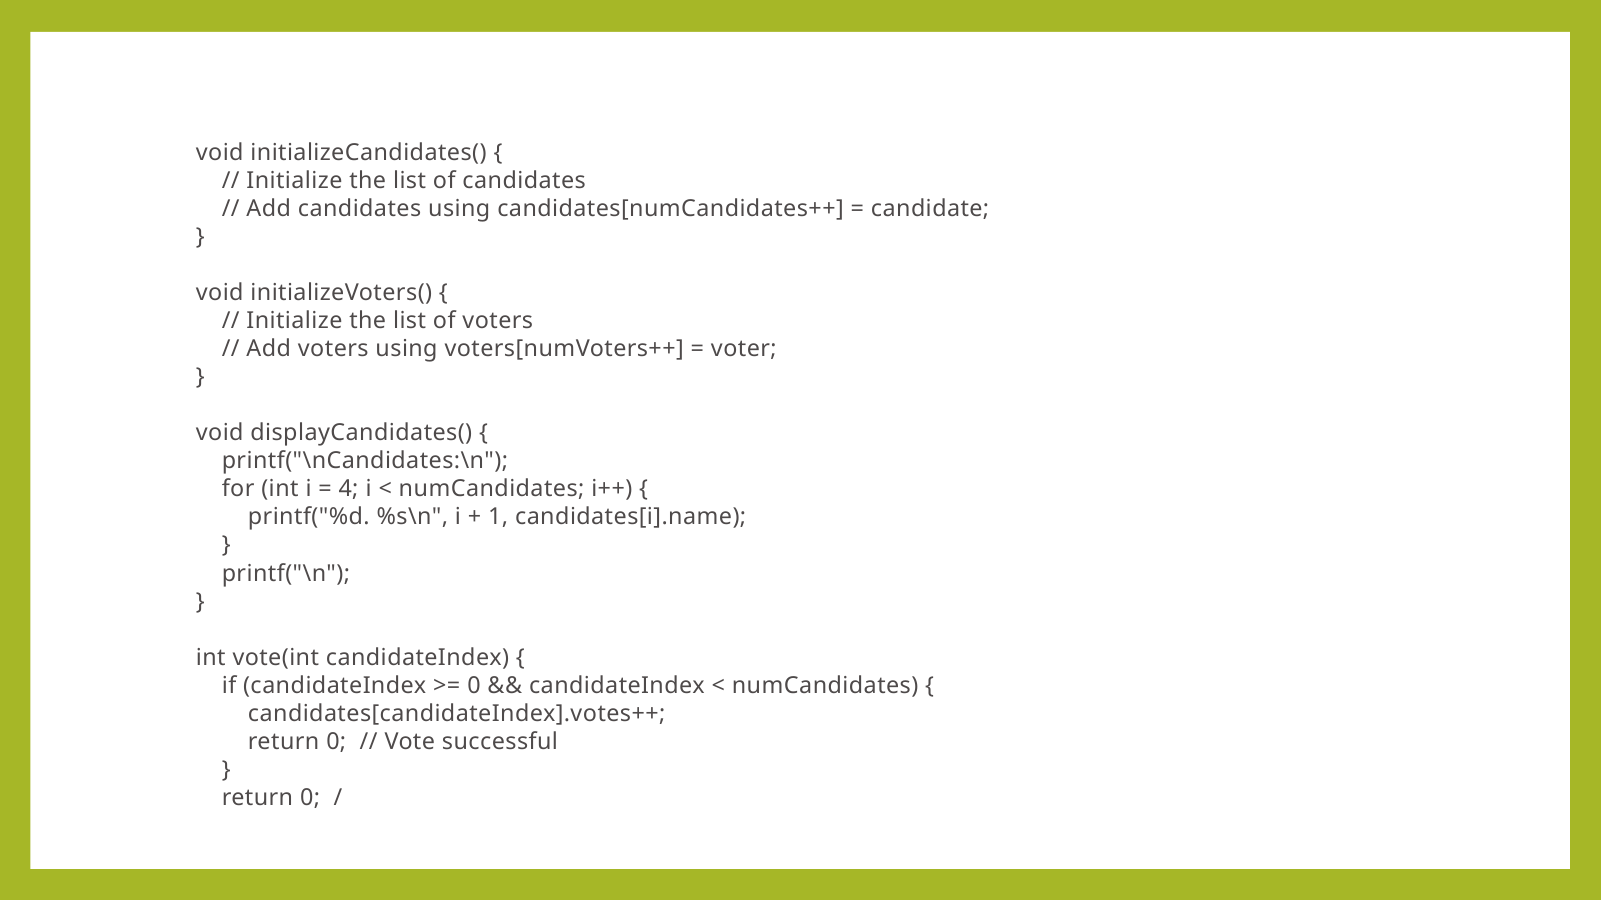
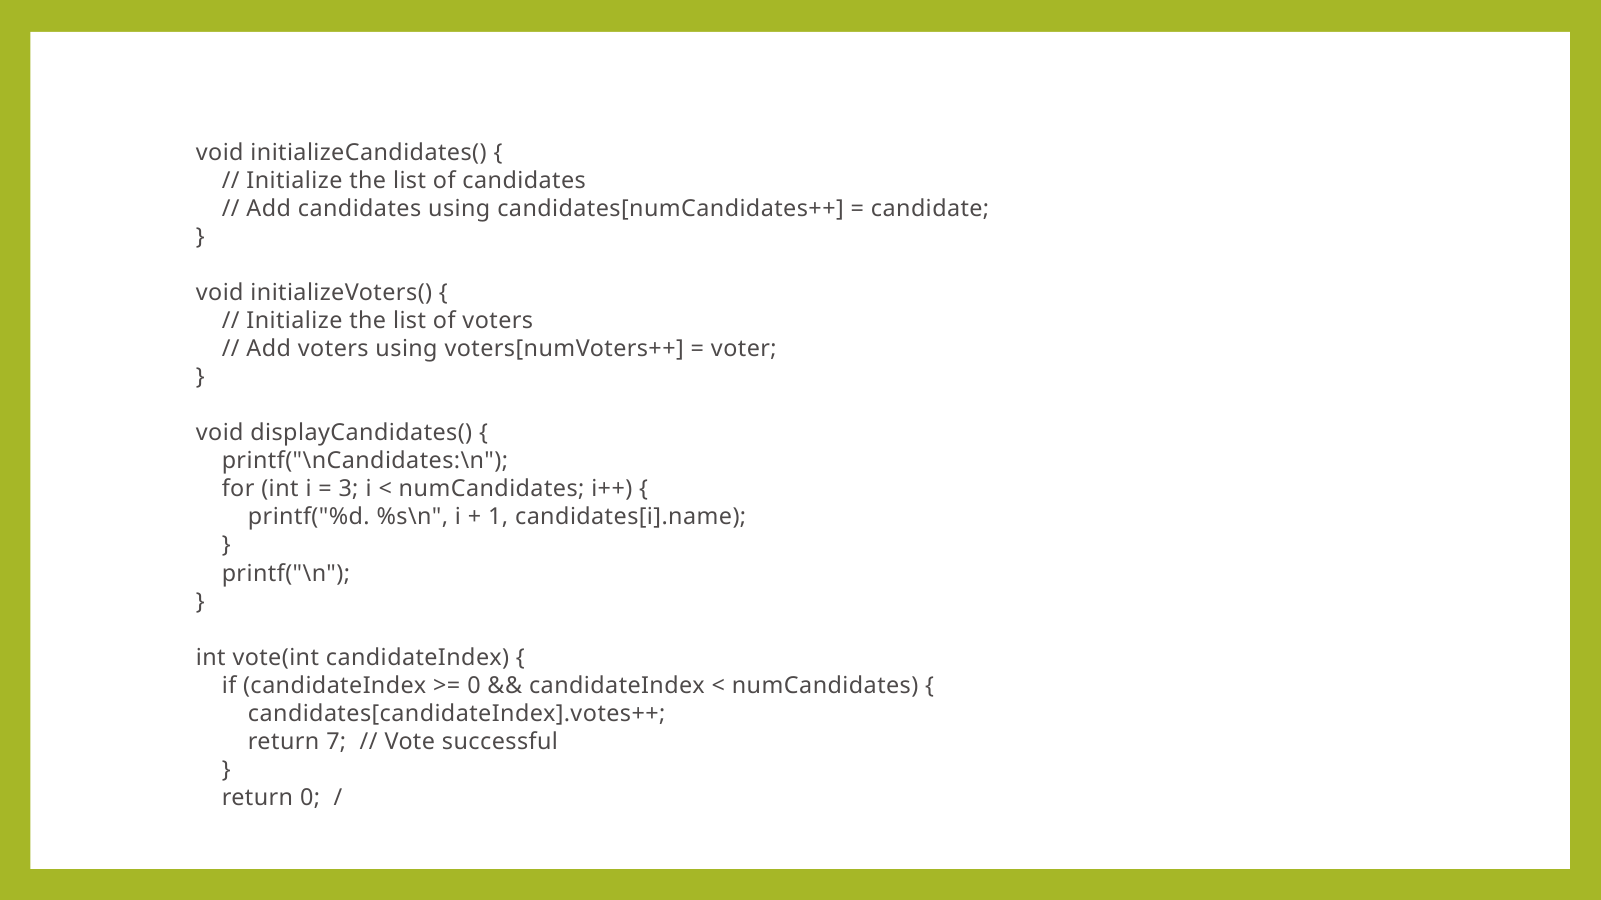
4: 4 -> 3
0 at (336, 742): 0 -> 7
